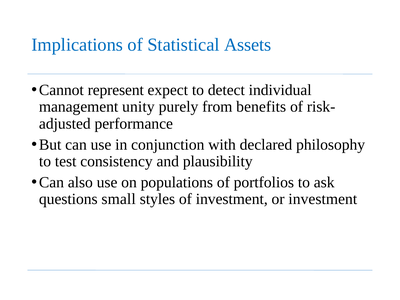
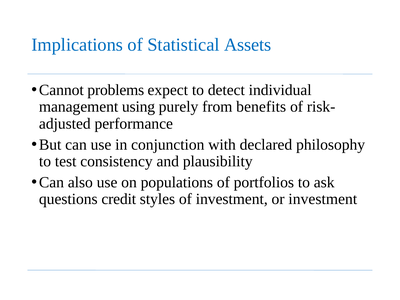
represent: represent -> problems
unity: unity -> using
small: small -> credit
